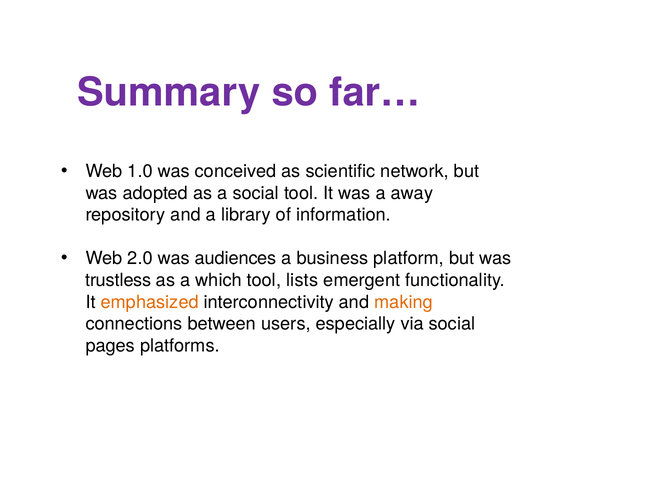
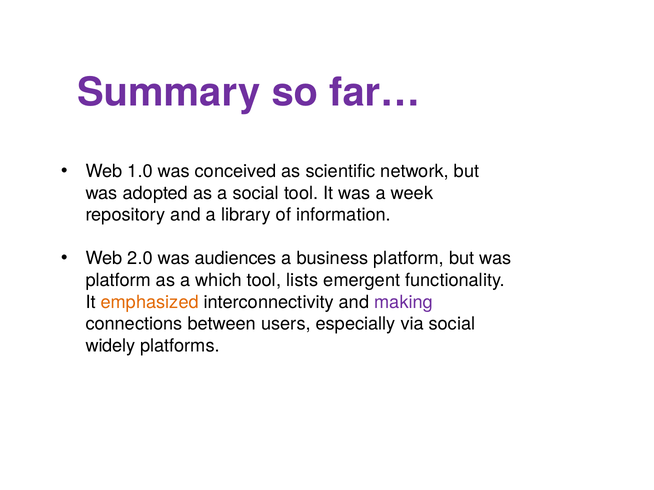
away: away -> week
trustless at (118, 281): trustless -> platform
making colour: orange -> purple
pages: pages -> widely
